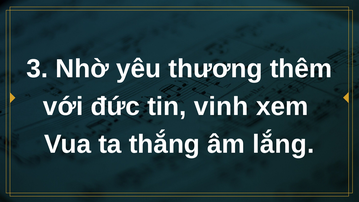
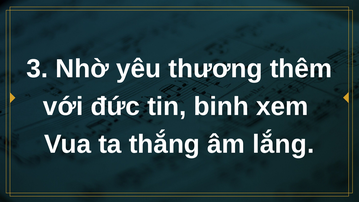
vinh: vinh -> binh
